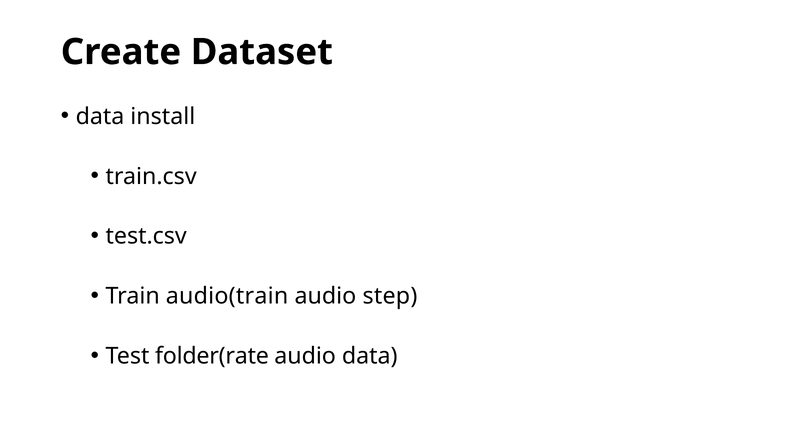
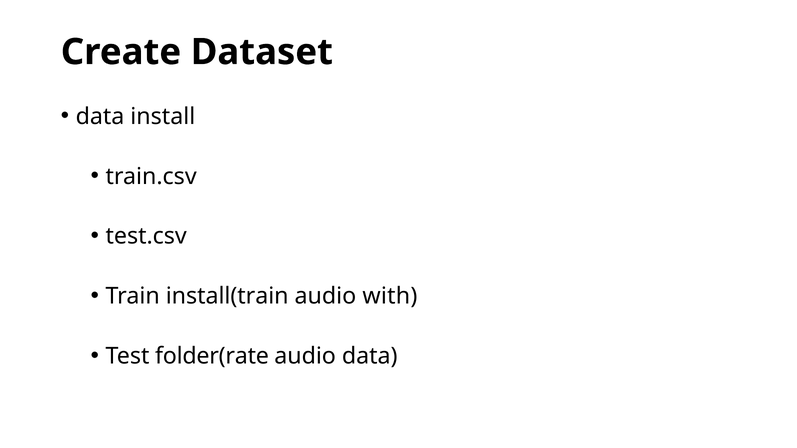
audio(train: audio(train -> install(train
step: step -> with
